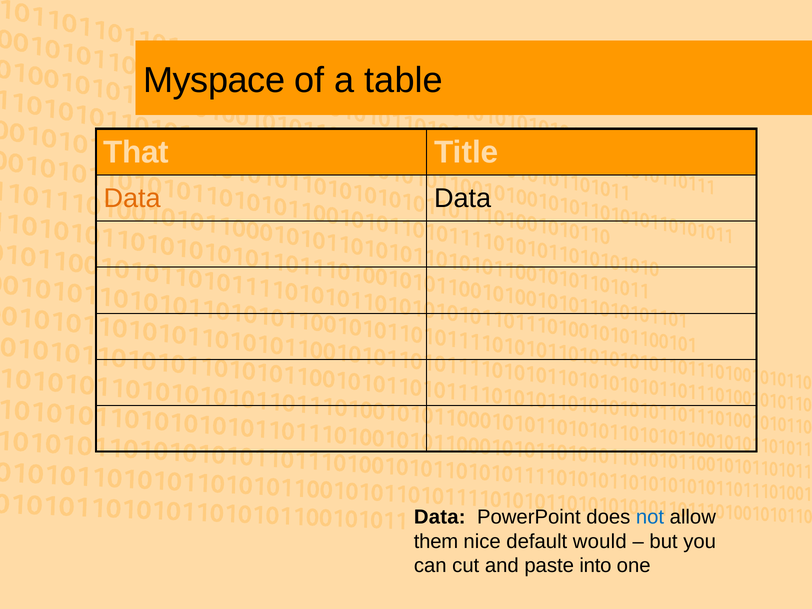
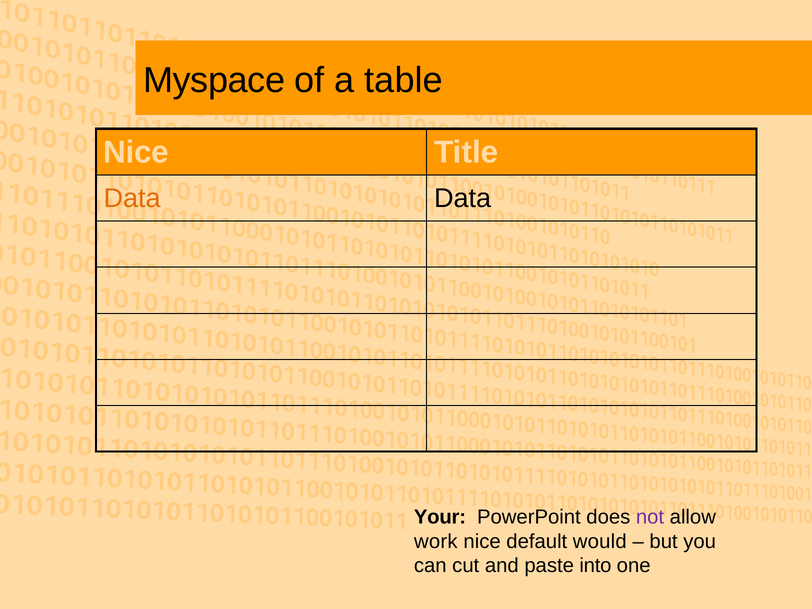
That at (136, 152): That -> Nice
Data at (440, 517): Data -> Your
not colour: blue -> purple
them: them -> work
